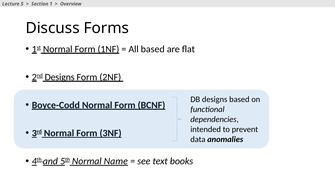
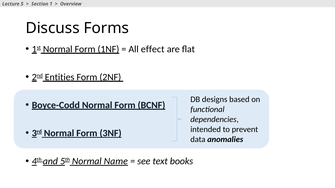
All based: based -> effect
2nd Designs: Designs -> Entities
